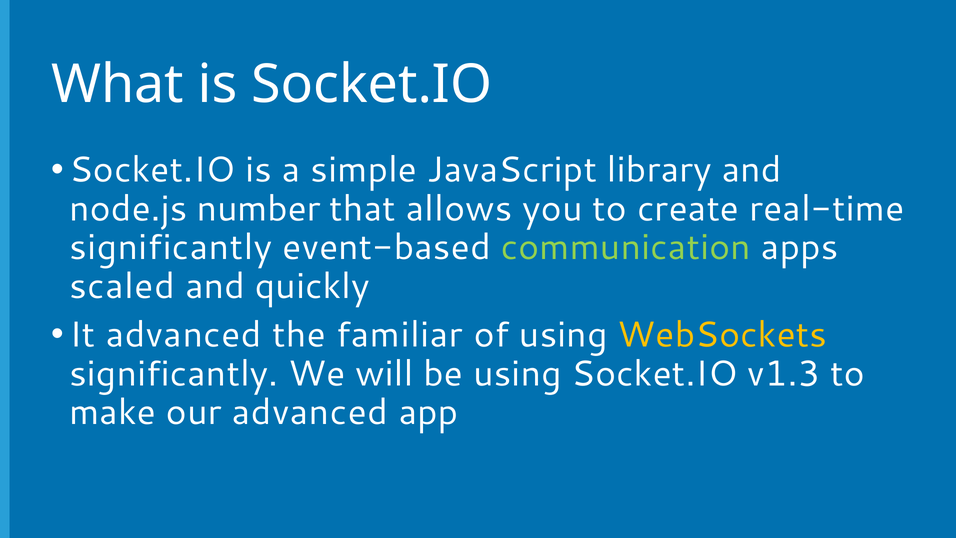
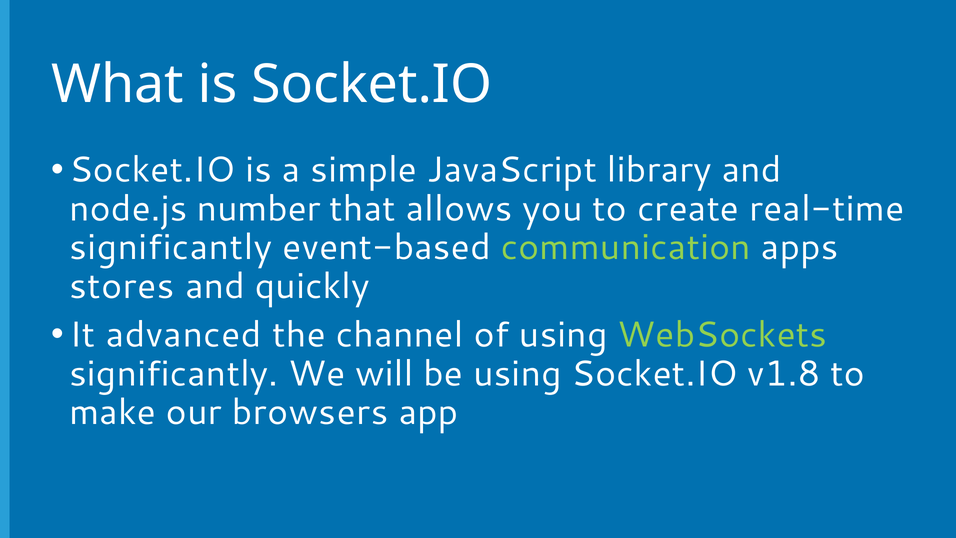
scaled: scaled -> stores
familiar: familiar -> channel
WebSockets colour: yellow -> light green
v1.3: v1.3 -> v1.8
our advanced: advanced -> browsers
